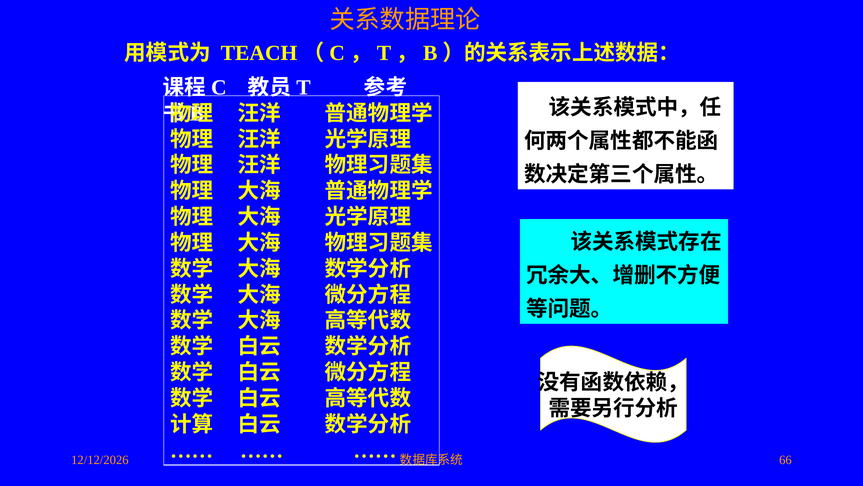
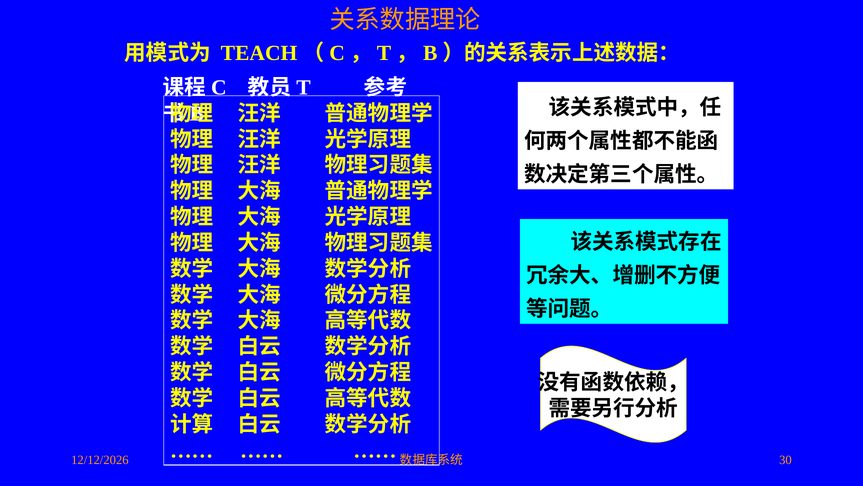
66: 66 -> 30
